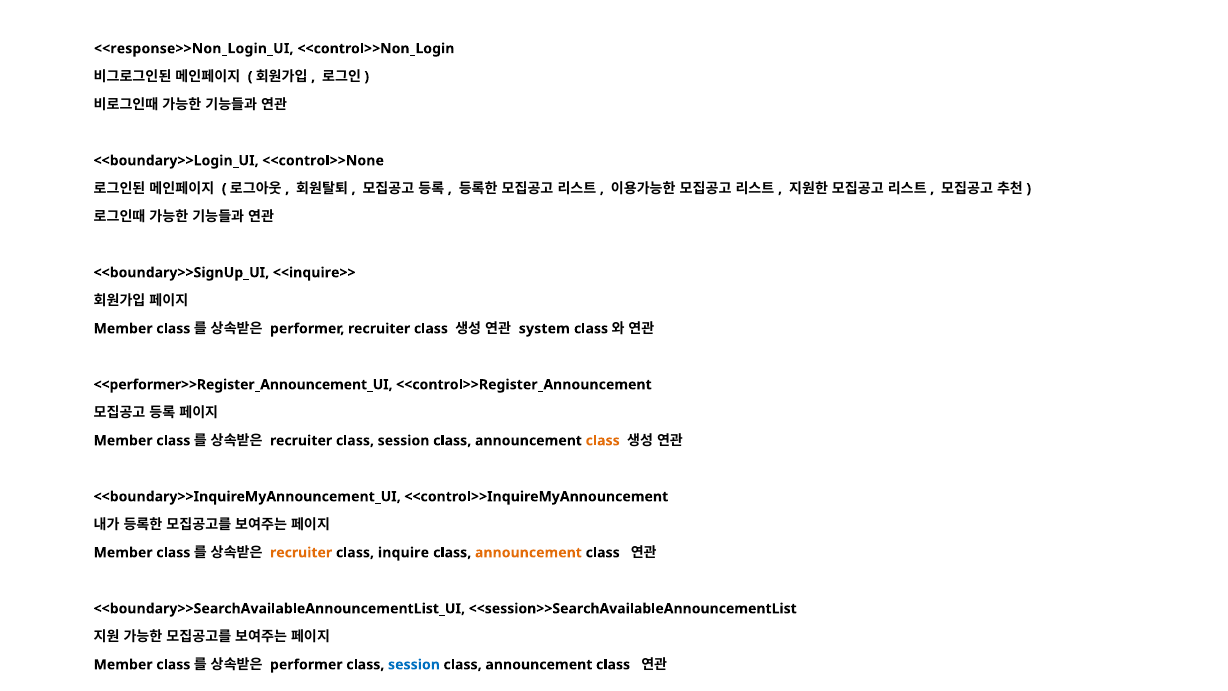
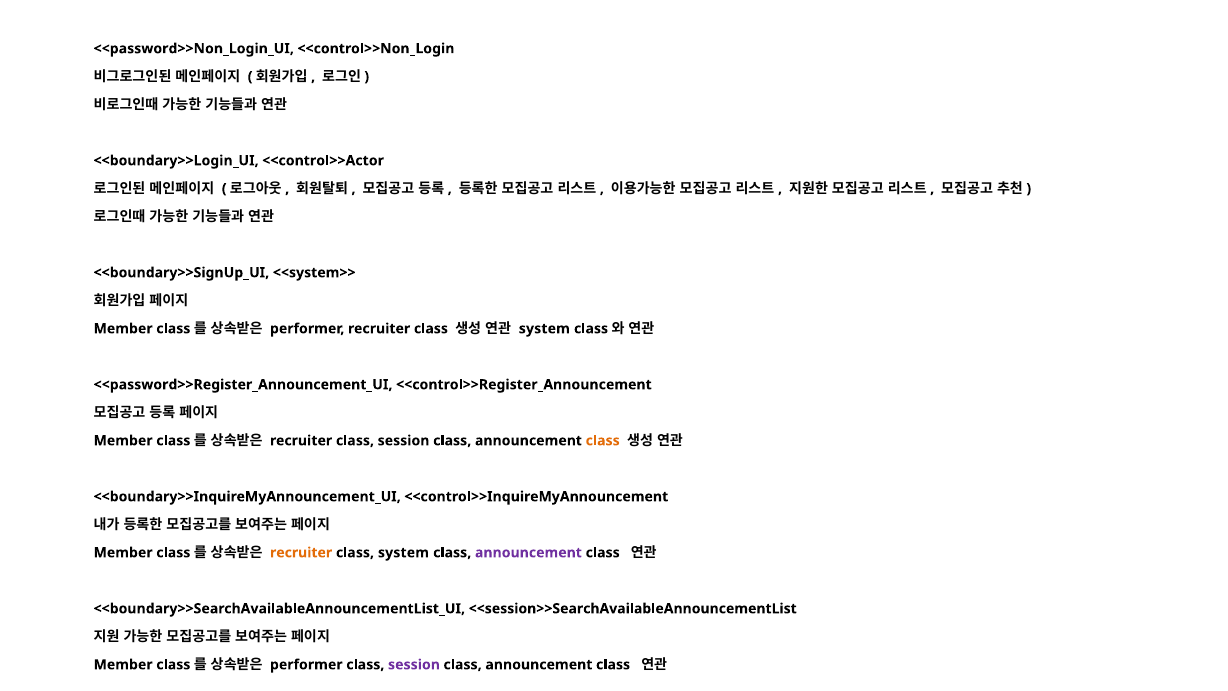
<<response>>Non_Login_UI: <<response>>Non_Login_UI -> <<password>>Non_Login_UI
<<control>>None: <<control>>None -> <<control>>Actor
<<inquire>>: <<inquire>> -> <<system>>
<<performer>>Register_Announcement_UI: <<performer>>Register_Announcement_UI -> <<password>>Register_Announcement_UI
class inquire: inquire -> system
announcement at (528, 552) colour: orange -> purple
session at (414, 664) colour: blue -> purple
